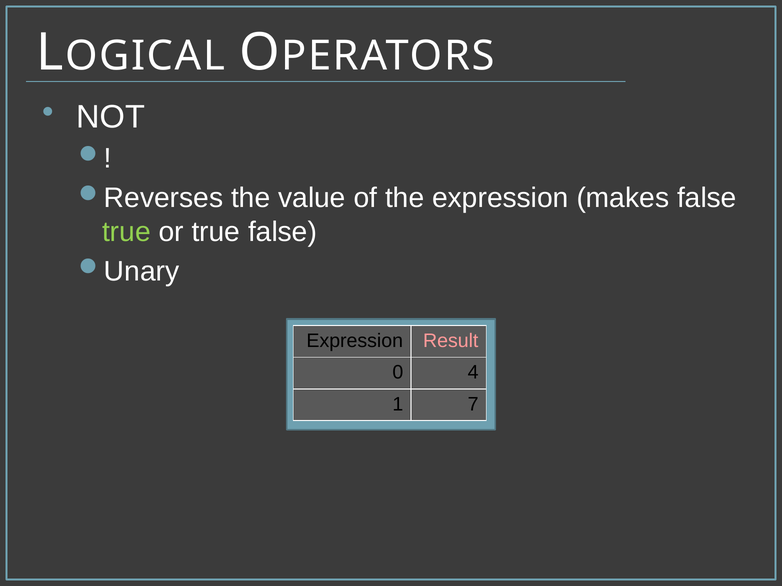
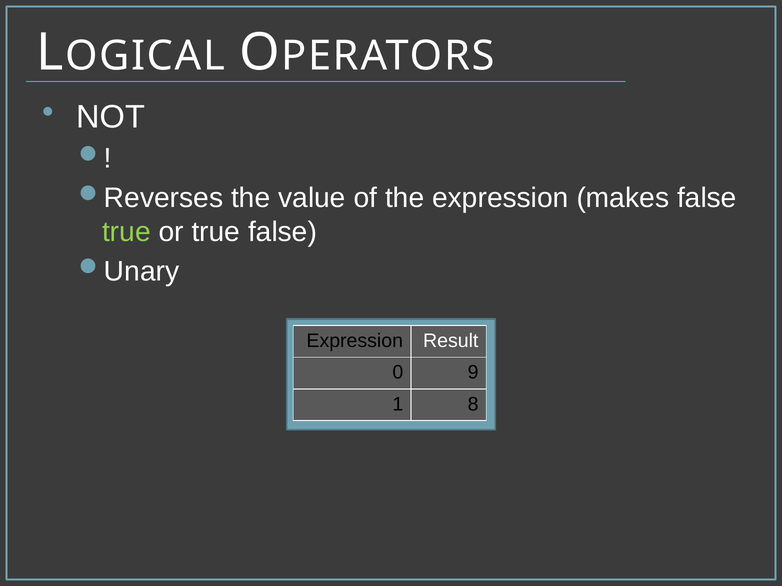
Result colour: pink -> white
4: 4 -> 9
7: 7 -> 8
